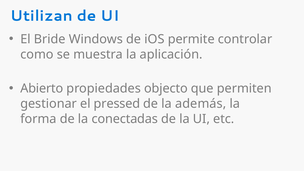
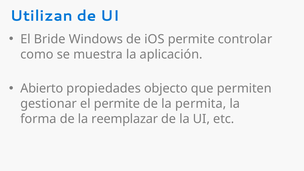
el pressed: pressed -> permite
además: además -> permita
conectadas: conectadas -> reemplazar
